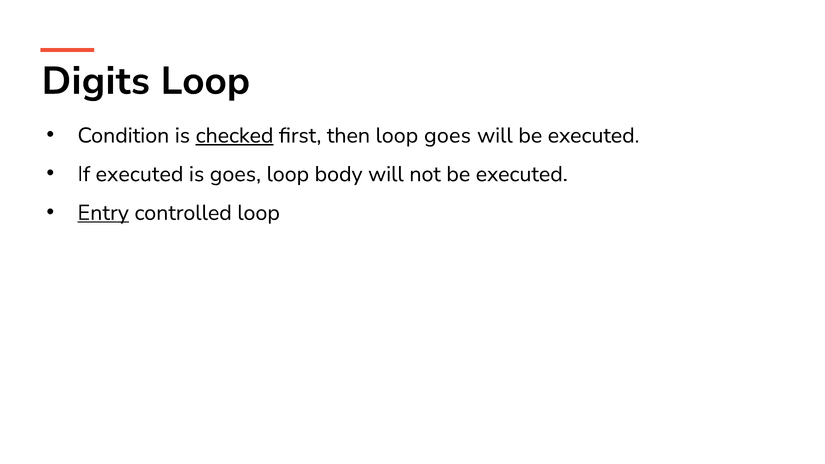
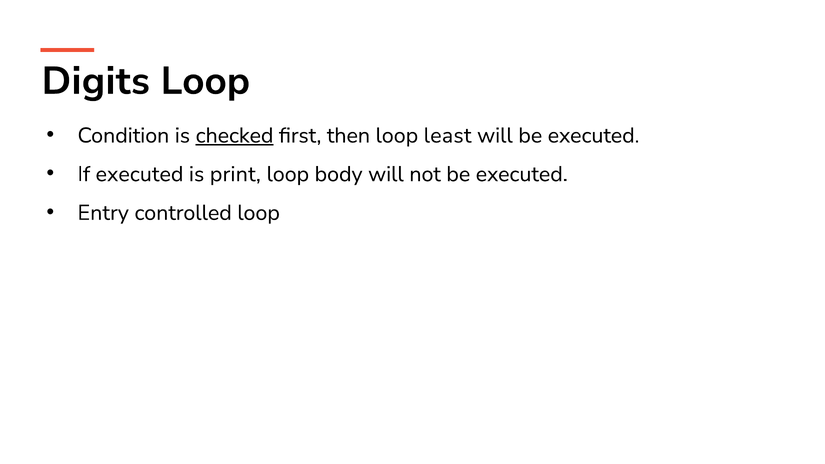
loop goes: goes -> least
is goes: goes -> print
Entry underline: present -> none
